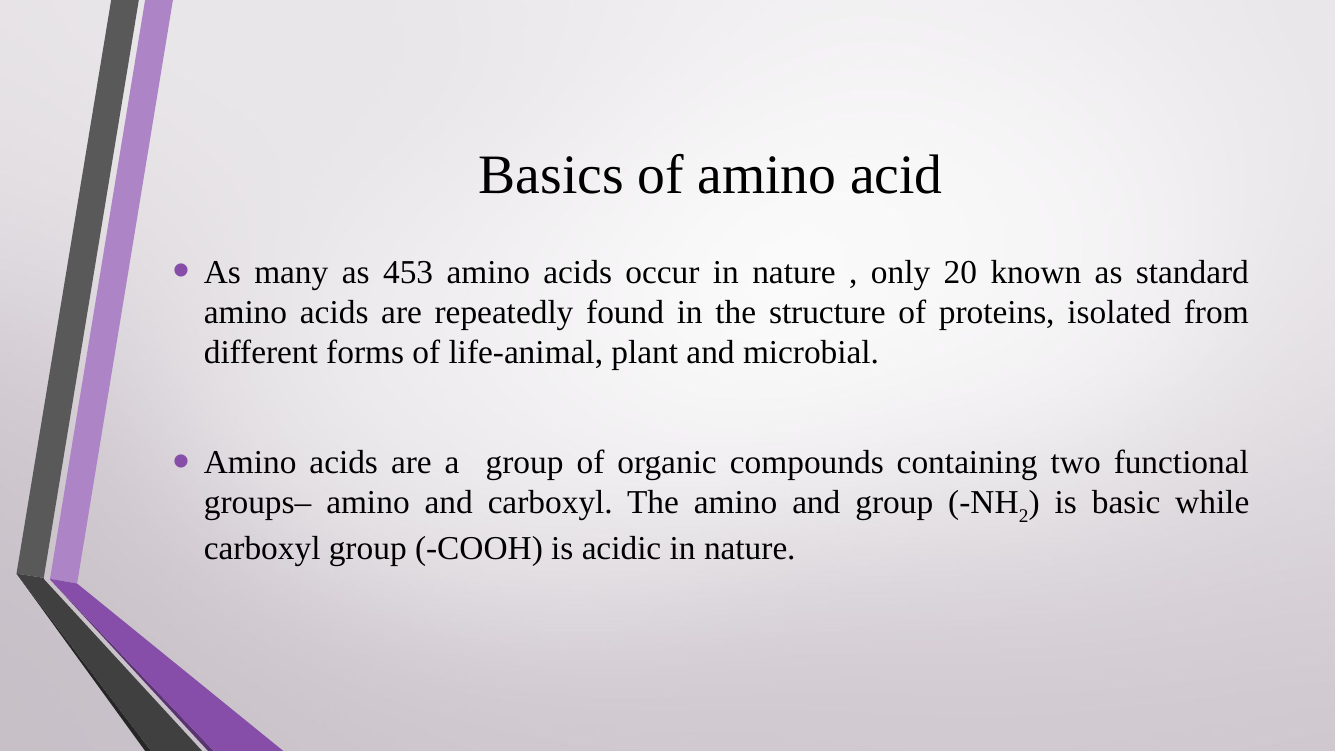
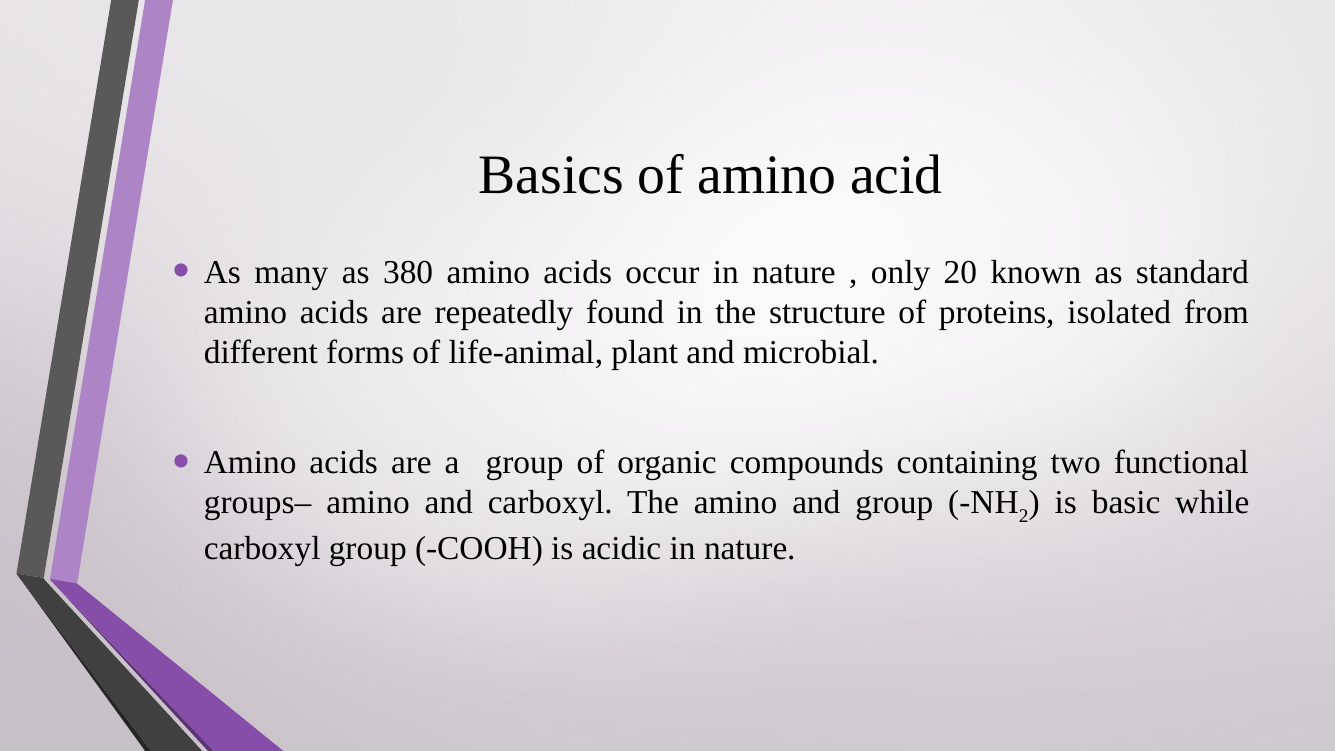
453: 453 -> 380
